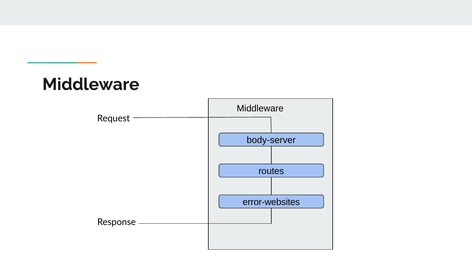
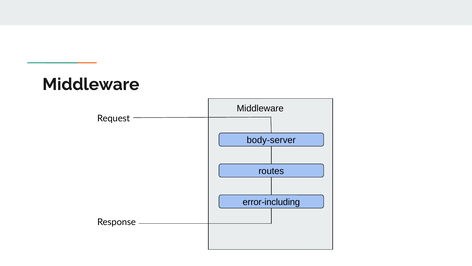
error-websites: error-websites -> error-including
